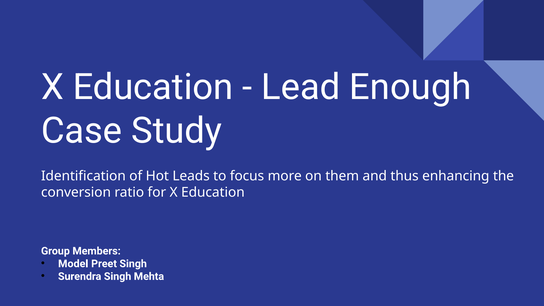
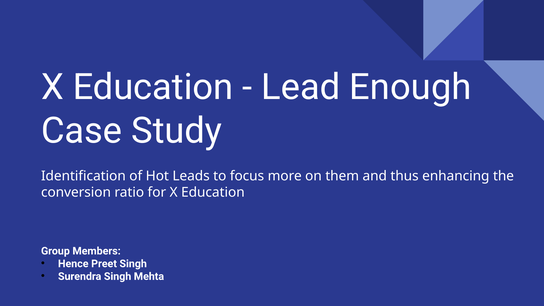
Model: Model -> Hence
